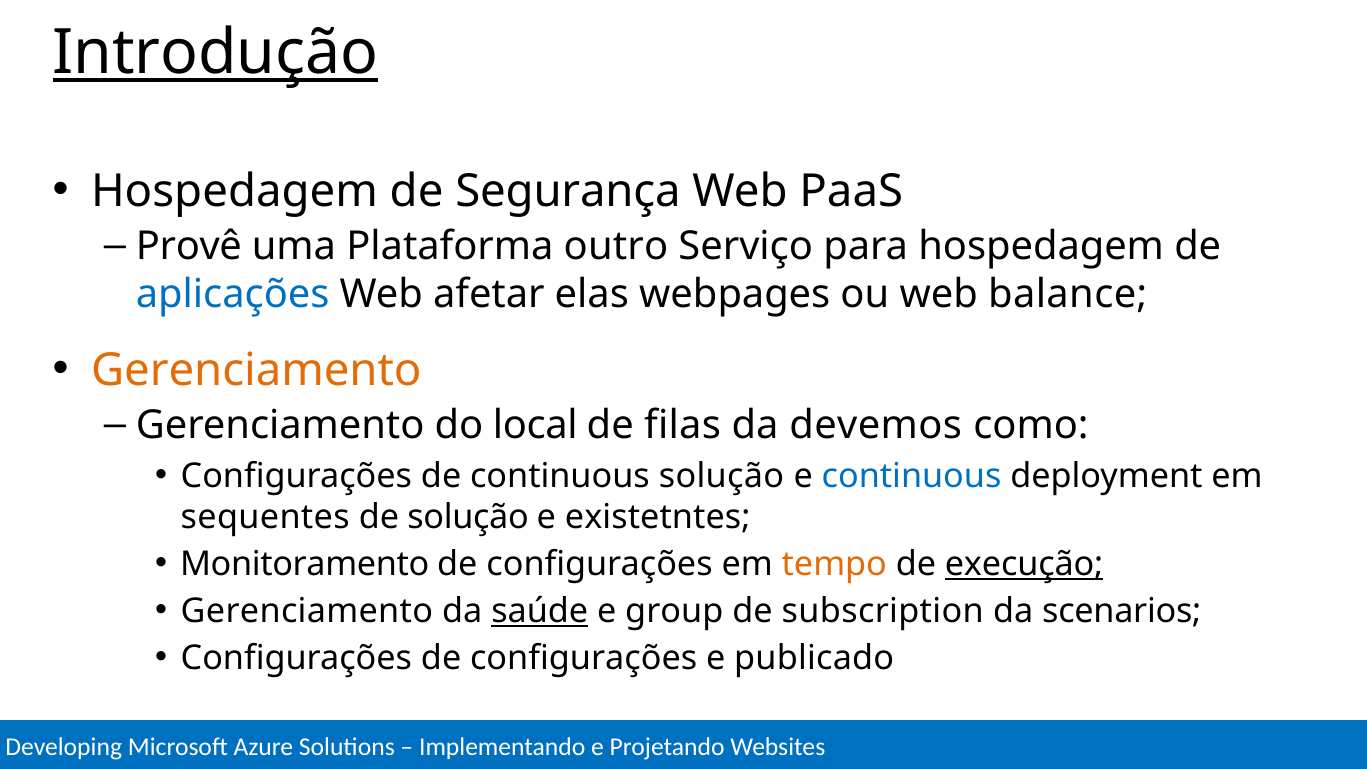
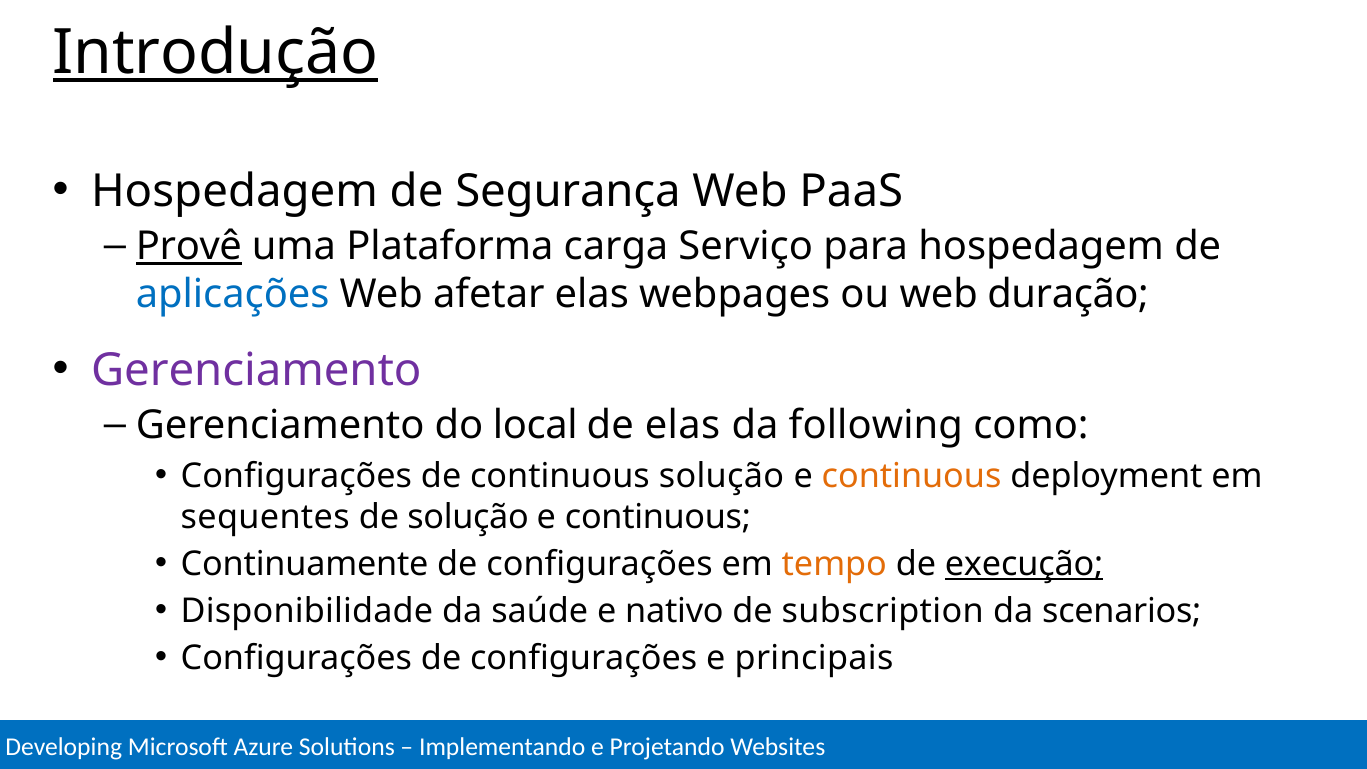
Provê underline: none -> present
outro: outro -> carga
balance: balance -> duração
Gerenciamento at (256, 370) colour: orange -> purple
de filas: filas -> elas
devemos: devemos -> following
continuous at (912, 477) colour: blue -> orange
existetntes at (658, 518): existetntes -> continuous
Monitoramento: Monitoramento -> Continuamente
Gerenciamento at (307, 611): Gerenciamento -> Disponibilidade
saúde underline: present -> none
group: group -> nativo
publicado: publicado -> principais
